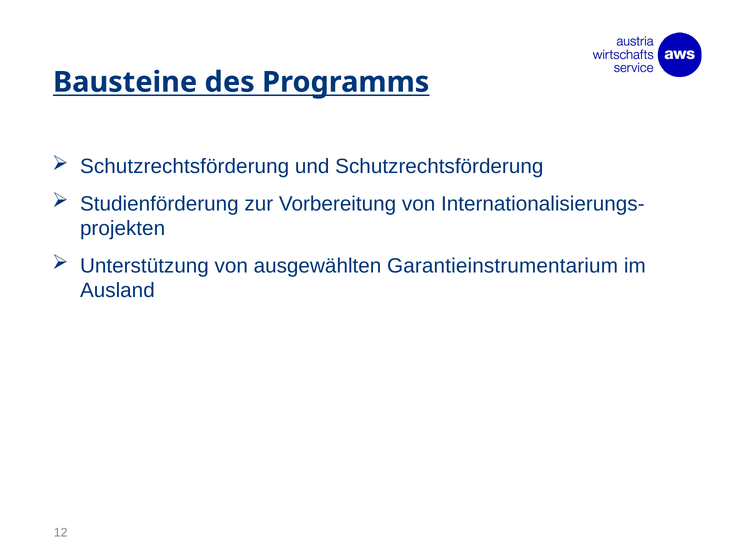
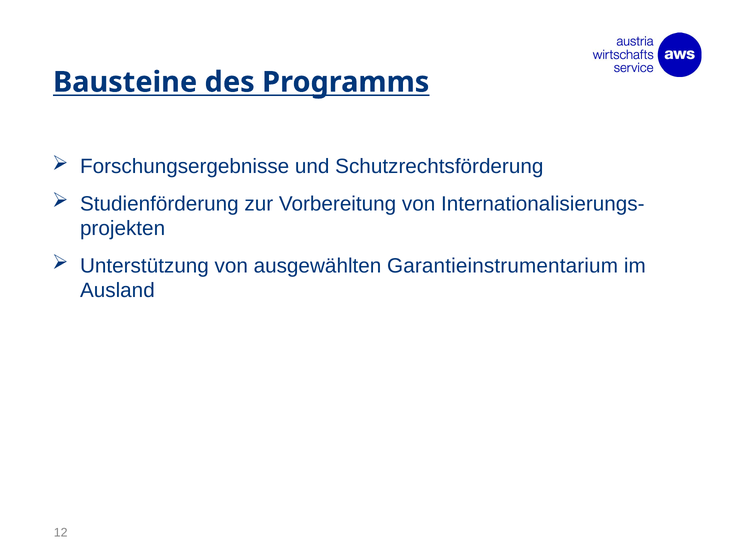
Schutzrechtsförderung at (185, 167): Schutzrechtsförderung -> Forschungsergebnisse
